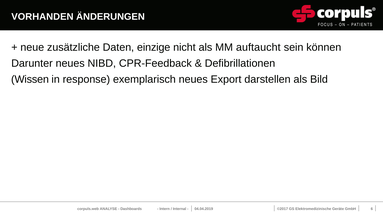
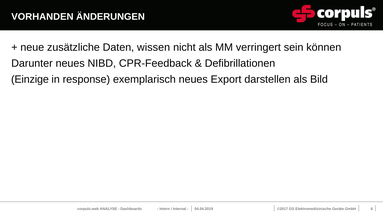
einzige: einzige -> wissen
auftaucht: auftaucht -> verringert
Wissen: Wissen -> Einzige
